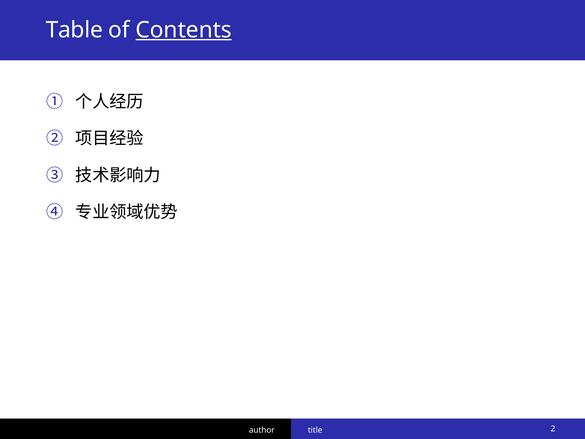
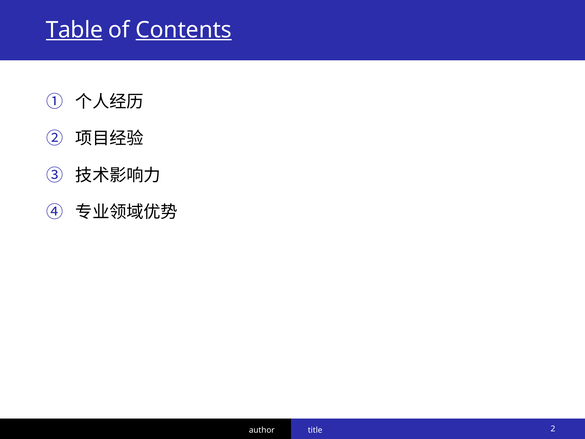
Table underline: none -> present
